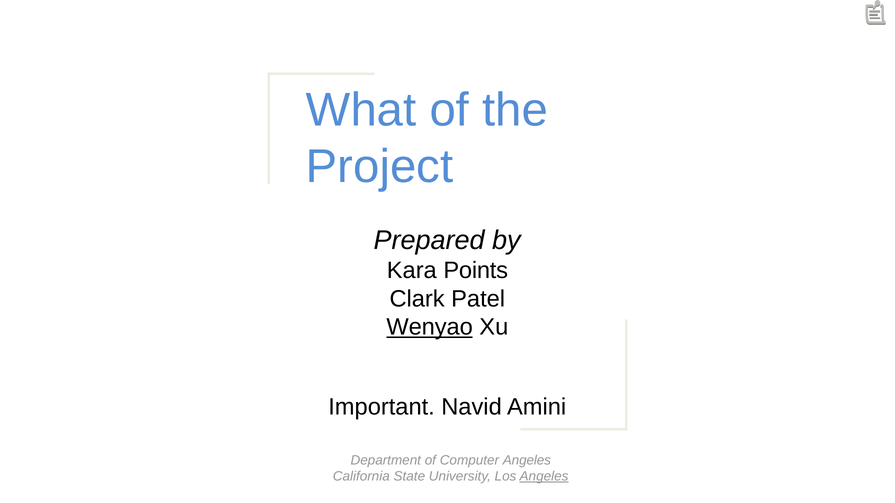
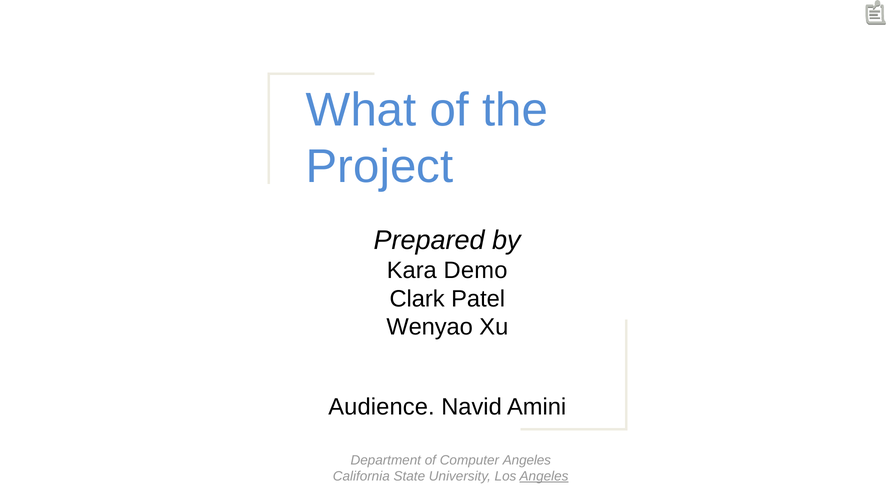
Points: Points -> Demo
Wenyao underline: present -> none
Important: Important -> Audience
